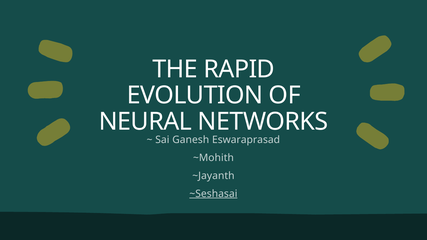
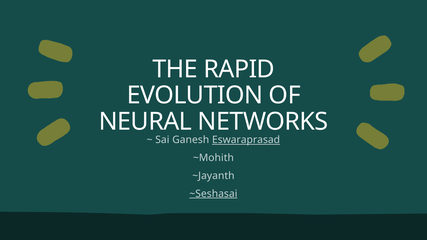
Eswaraprasad underline: none -> present
